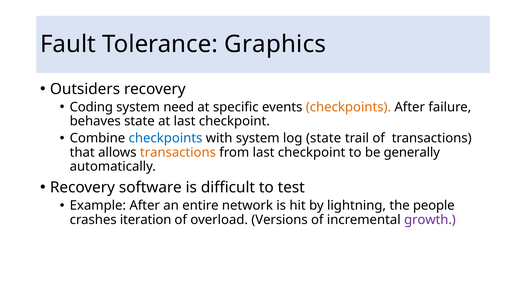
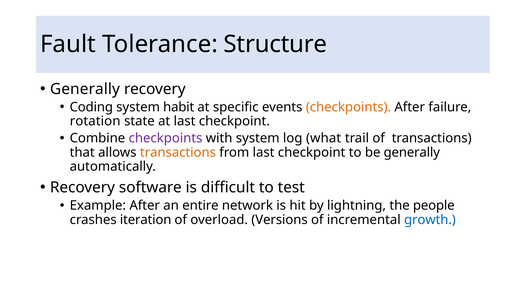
Graphics: Graphics -> Structure
Outsiders at (85, 89): Outsiders -> Generally
need: need -> habit
behaves: behaves -> rotation
checkpoints at (166, 138) colour: blue -> purple
log state: state -> what
growth colour: purple -> blue
